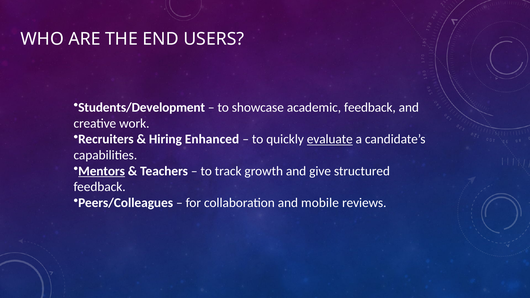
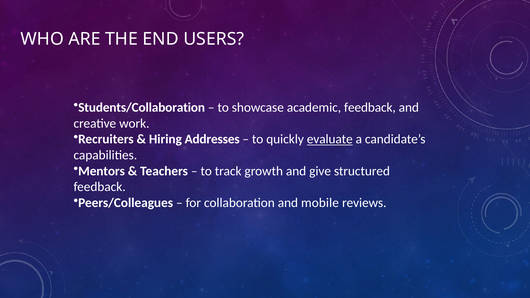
Students/Development: Students/Development -> Students/Collaboration
Enhanced: Enhanced -> Addresses
Mentors underline: present -> none
